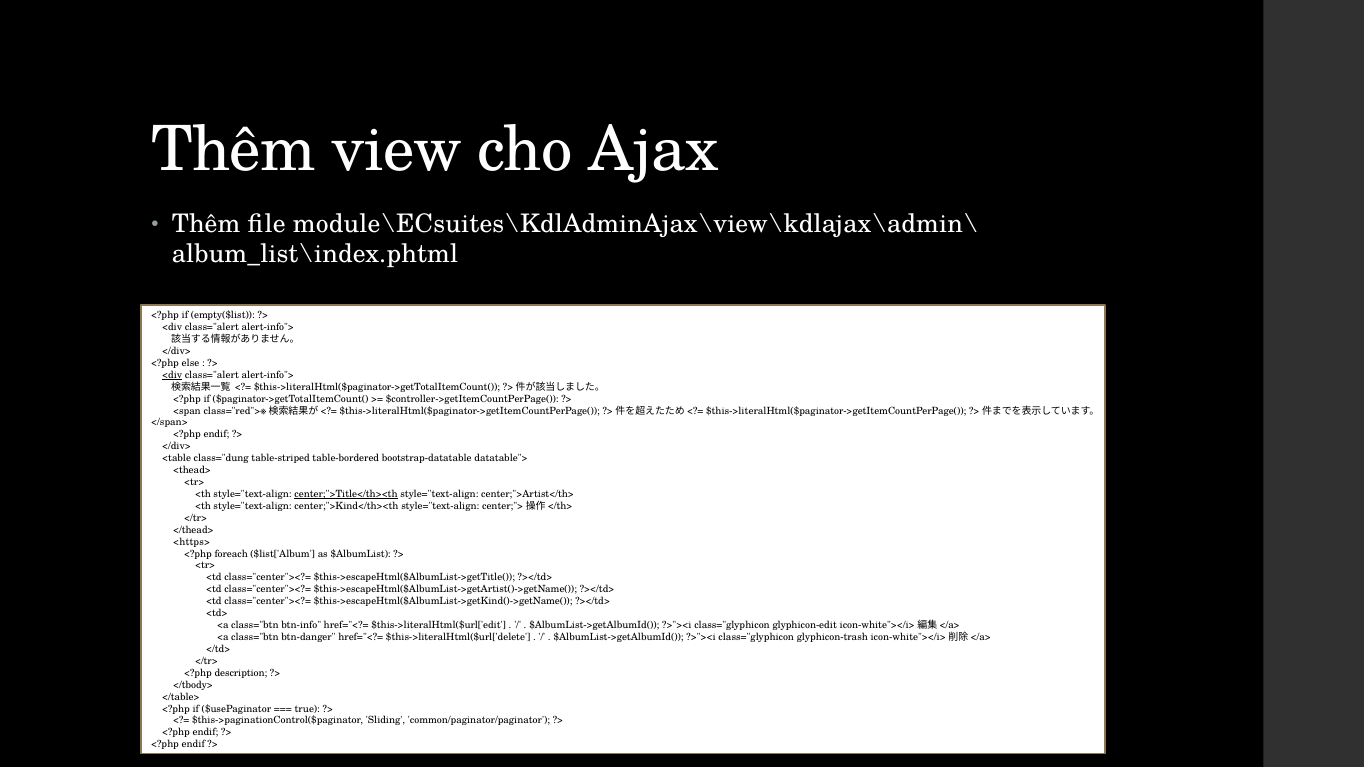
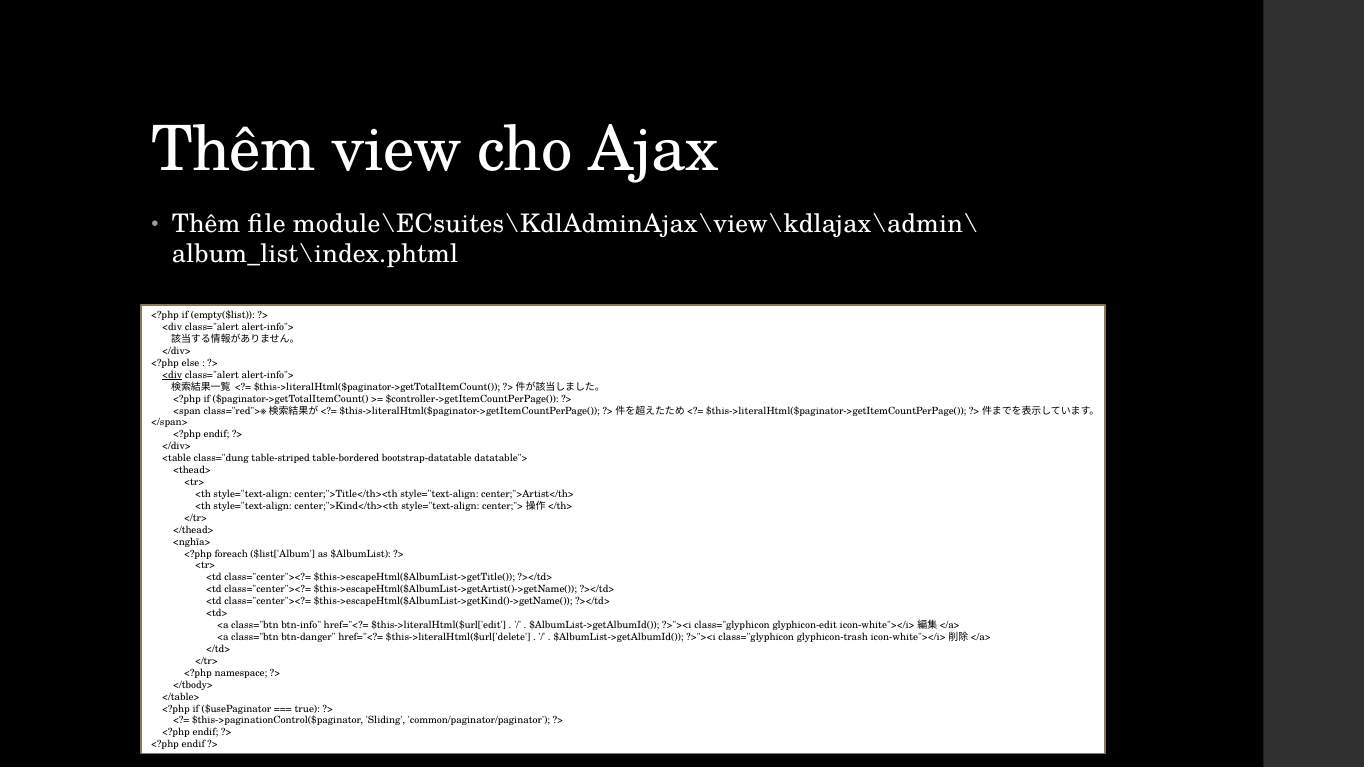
center;">Title</th><th underline: present -> none
<https>: <https> -> <nghĩa>
description: description -> namespace
